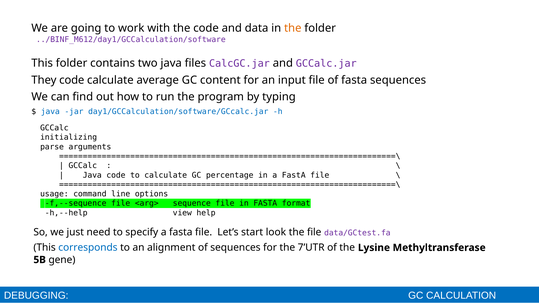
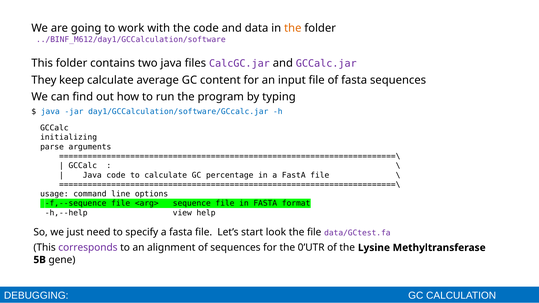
They code: code -> keep
corresponds colour: blue -> purple
7’UTR: 7’UTR -> 0’UTR
